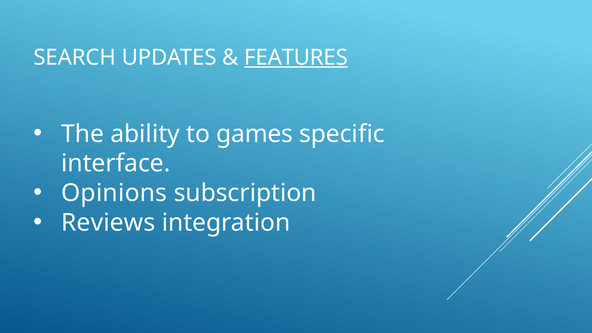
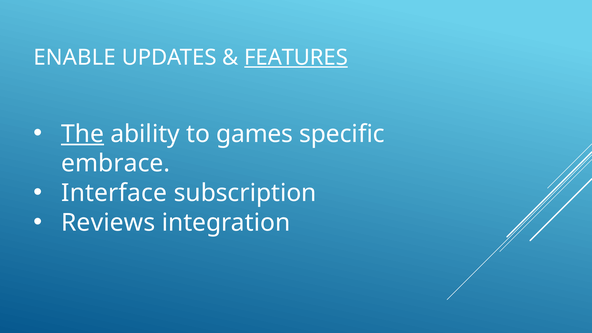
SEARCH: SEARCH -> ENABLE
The underline: none -> present
interface: interface -> embrace
Opinions: Opinions -> Interface
